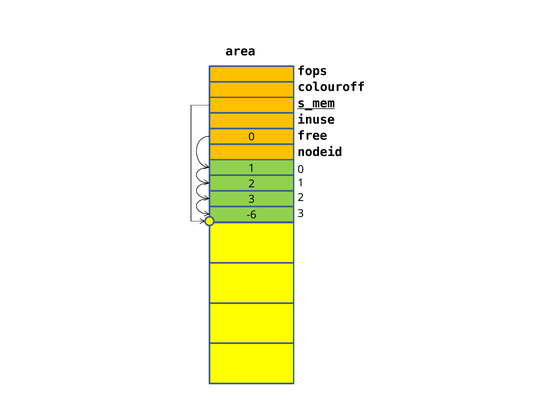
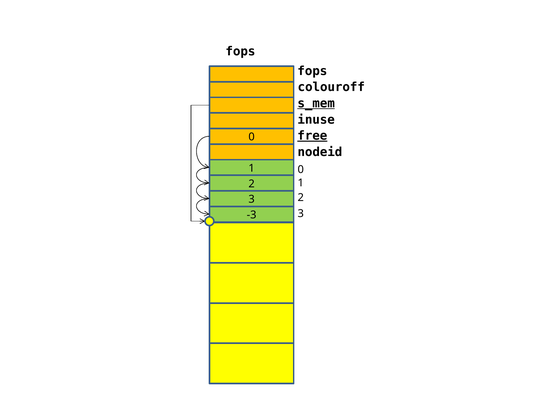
area at (240, 51): area -> fops
free underline: none -> present
-6: -6 -> -3
